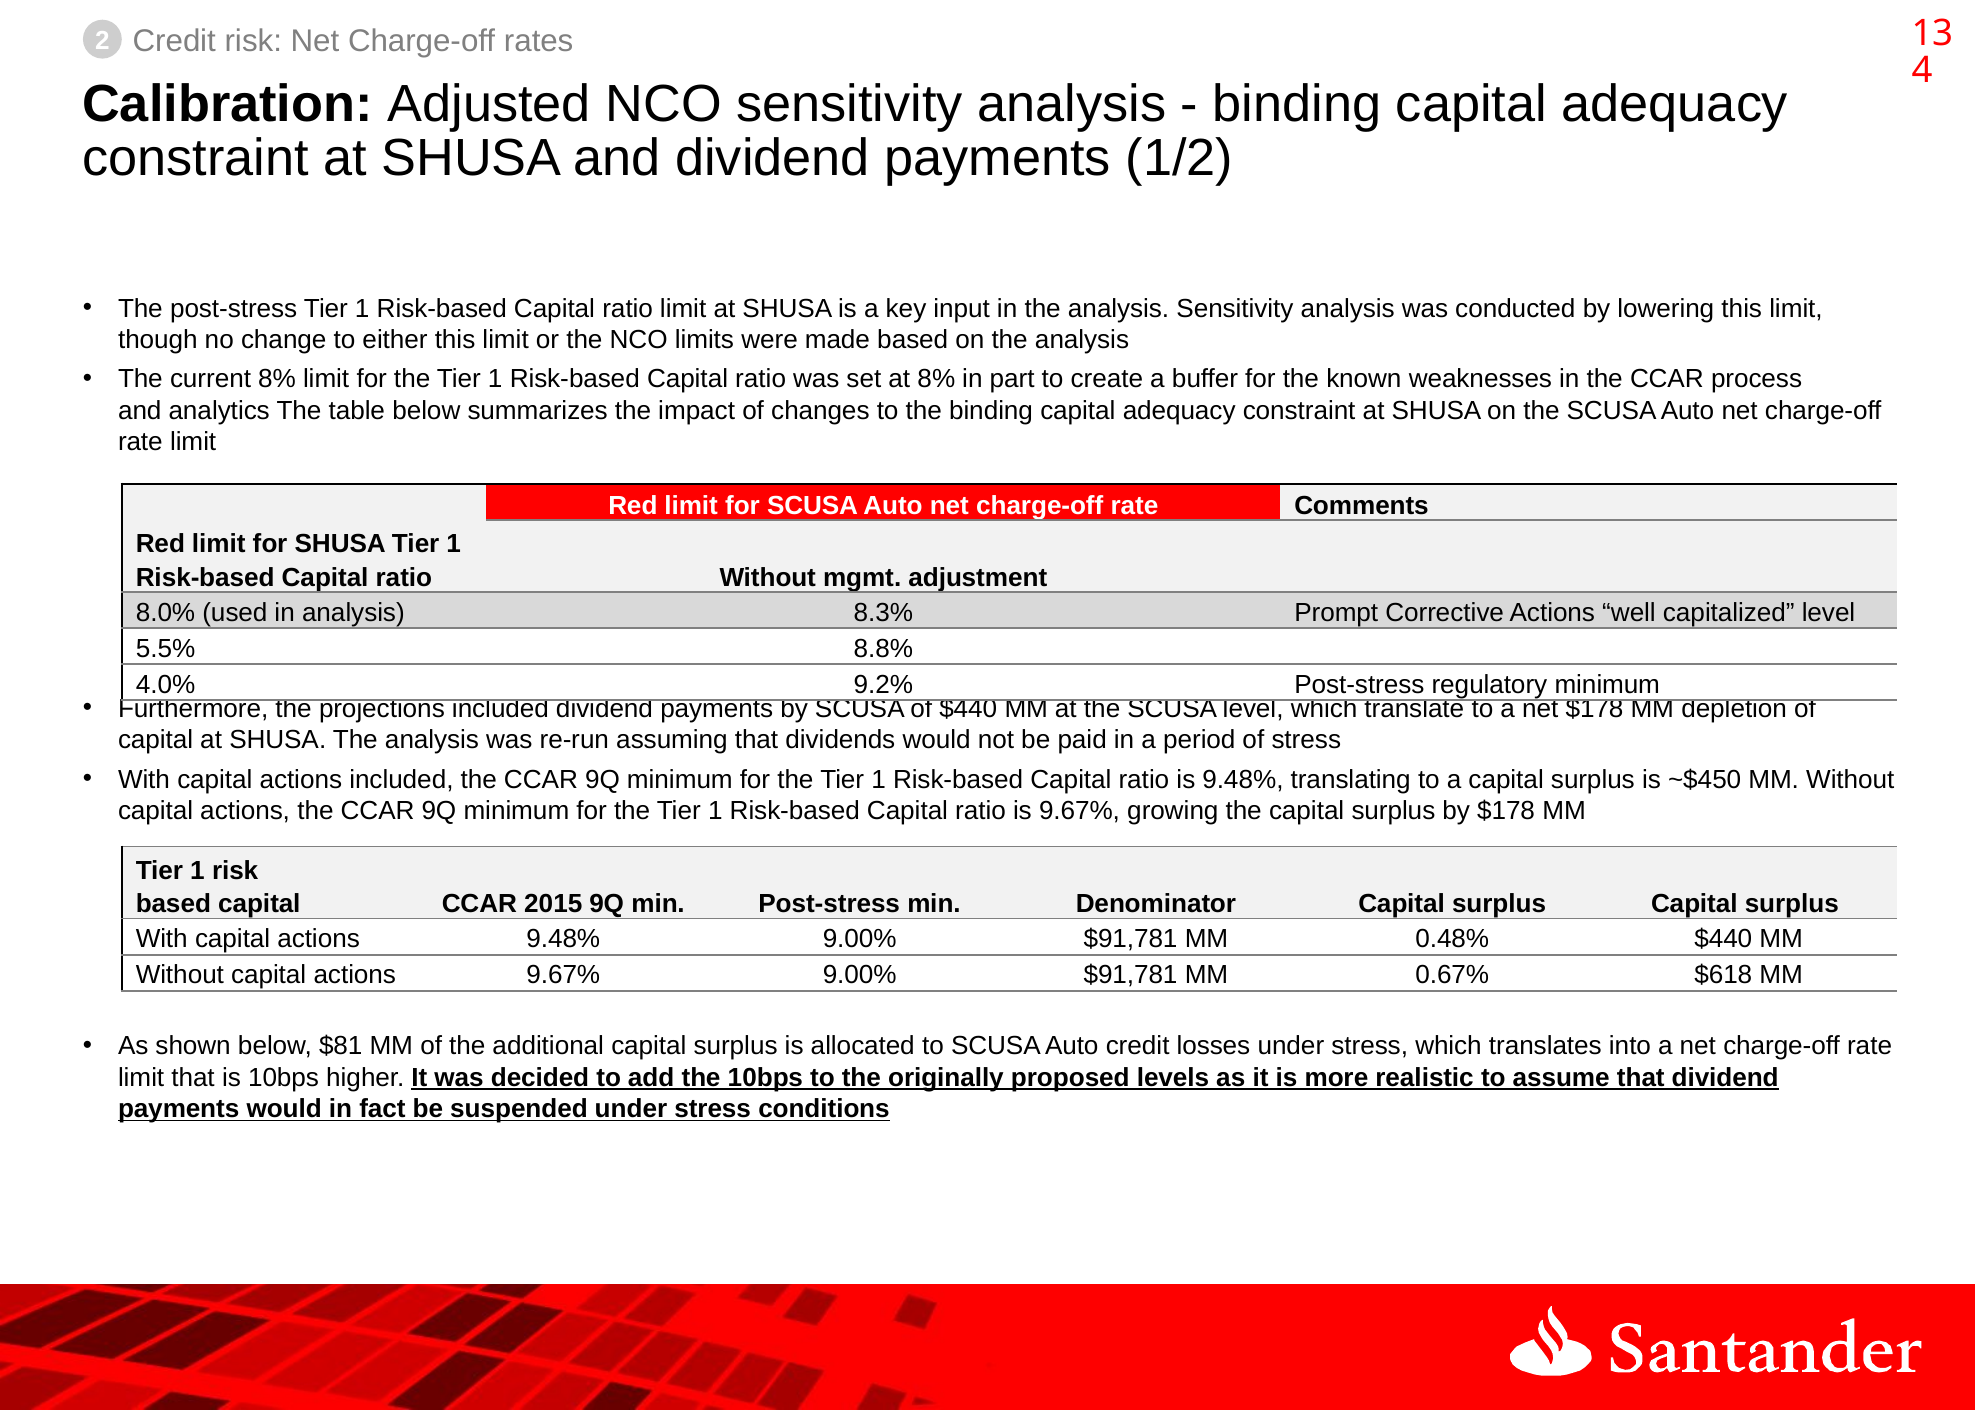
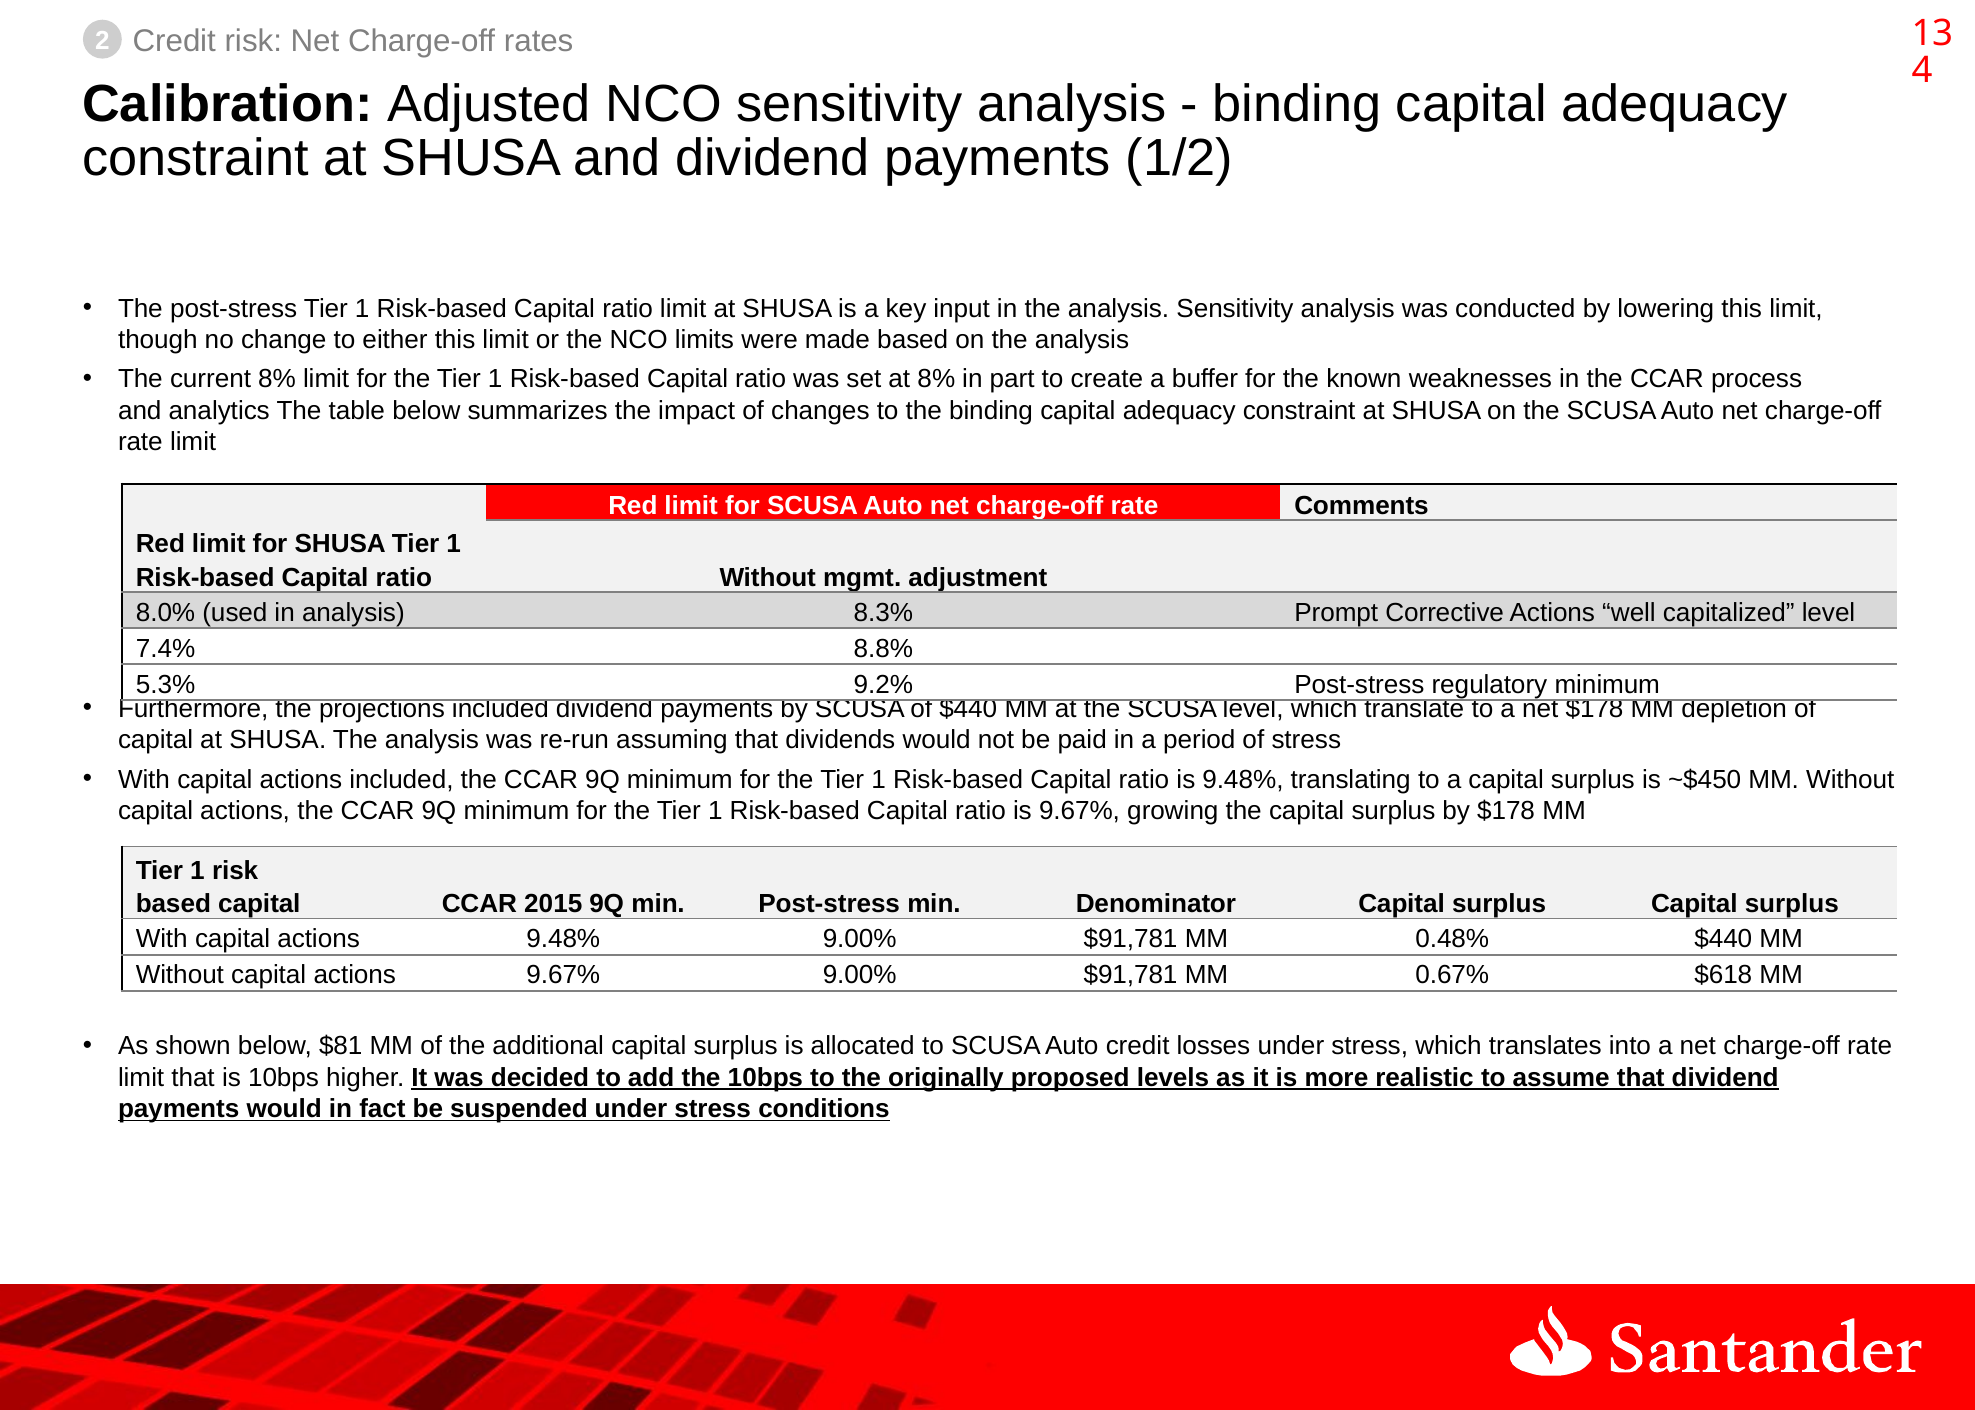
5.5%: 5.5% -> 7.4%
4.0%: 4.0% -> 5.3%
